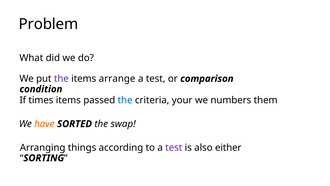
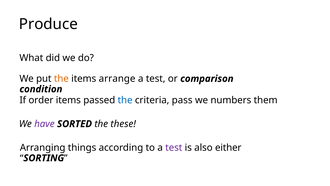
Problem: Problem -> Produce
the at (61, 79) colour: purple -> orange
times: times -> order
your: your -> pass
have colour: orange -> purple
swap: swap -> these
